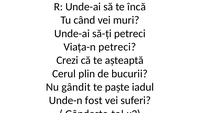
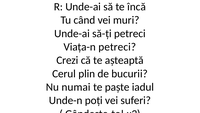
gândit: gândit -> numai
fost: fost -> poți
